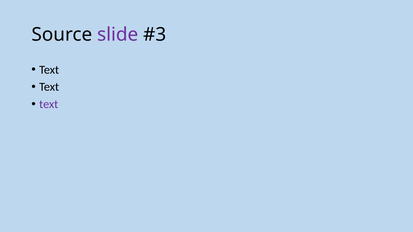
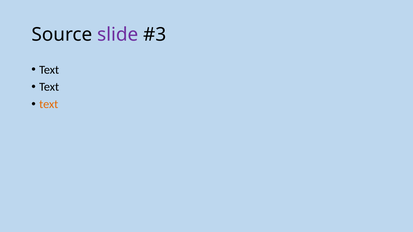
text at (49, 104) colour: purple -> orange
